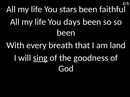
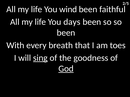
stars: stars -> wind
land: land -> toes
God underline: none -> present
